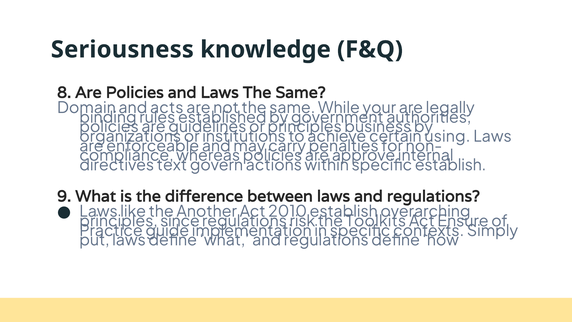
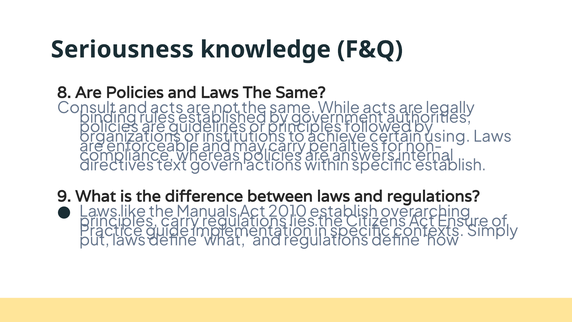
Domain: Domain -> Consult
your at (379, 108): your -> acts
business: business -> followed
approve: approve -> answers
Another: Another -> Manuals
since at (180, 221): since -> carry
risk: risk -> lies
Toolkits: Toolkits -> Citizens
